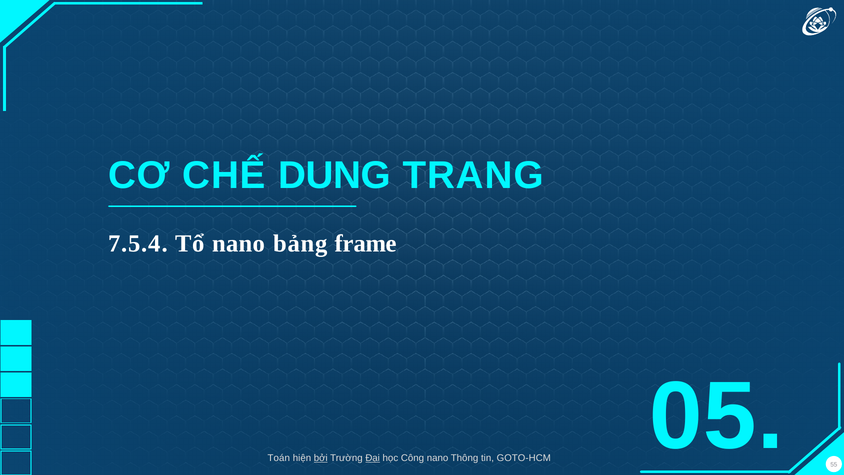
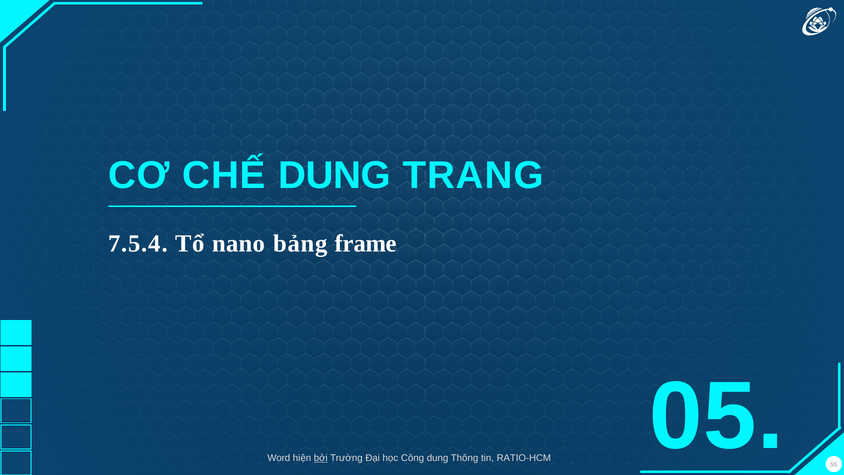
Toán: Toán -> Word
Đại underline: present -> none
Công nano: nano -> dung
GOTO-HCM: GOTO-HCM -> RATIO-HCM
